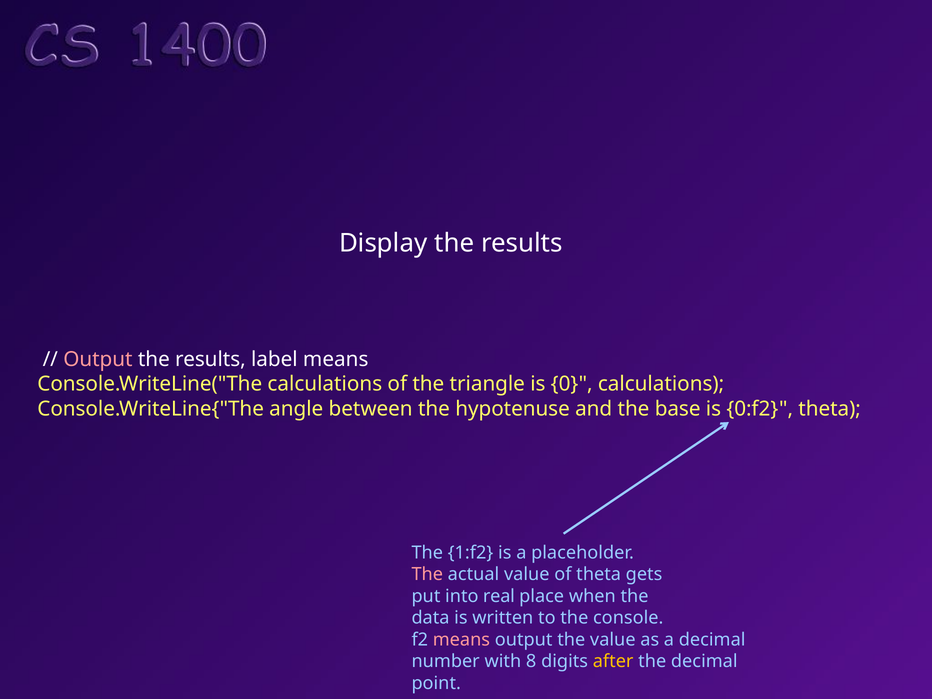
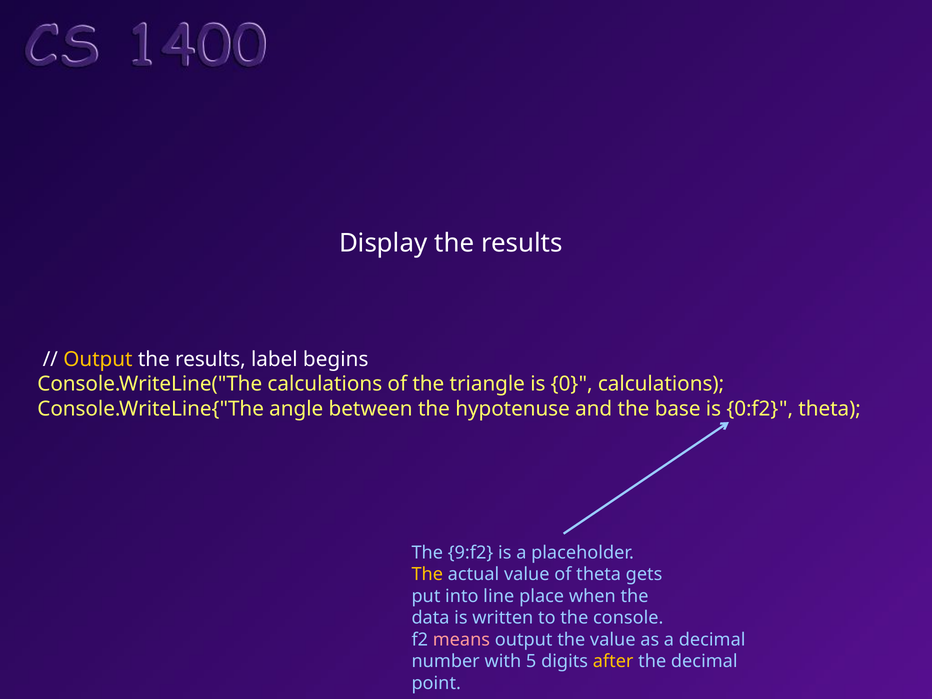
Output at (98, 359) colour: pink -> yellow
label means: means -> begins
1:f2: 1:f2 -> 9:f2
The at (427, 574) colour: pink -> yellow
real: real -> line
8: 8 -> 5
